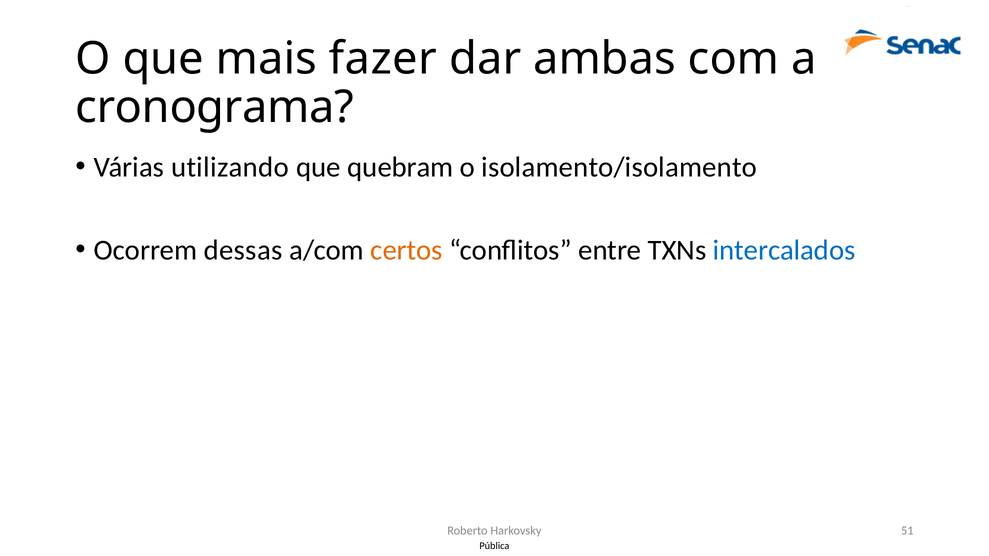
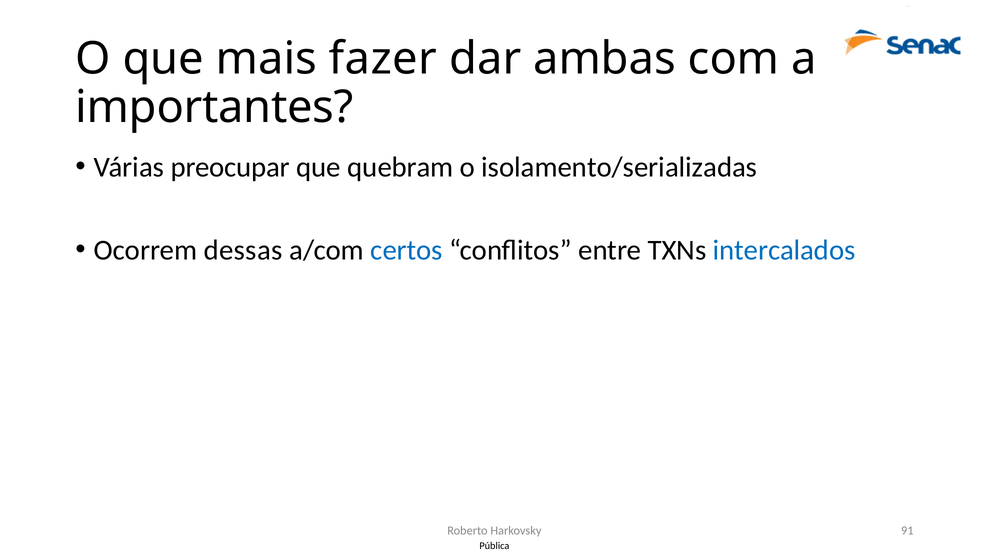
cronograma: cronograma -> importantes
utilizando: utilizando -> preocupar
isolamento/isolamento: isolamento/isolamento -> isolamento/serializadas
certos colour: orange -> blue
51: 51 -> 91
